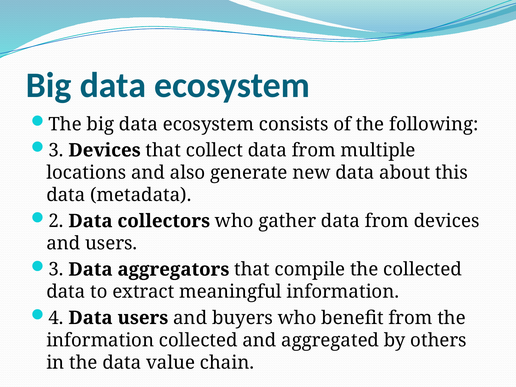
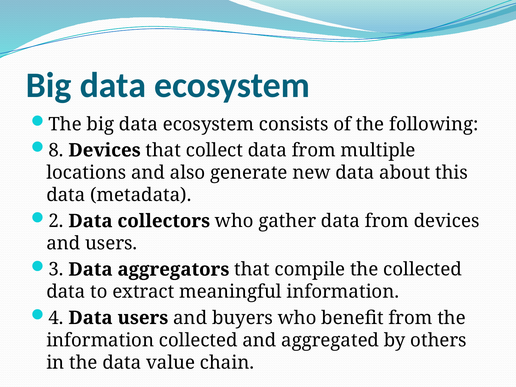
3 at (56, 150): 3 -> 8
